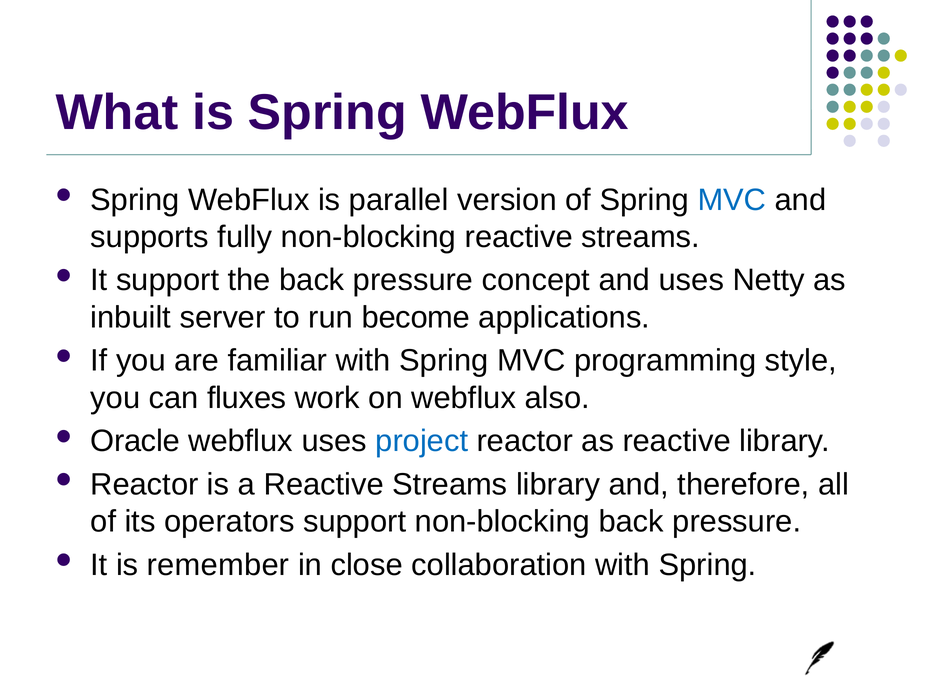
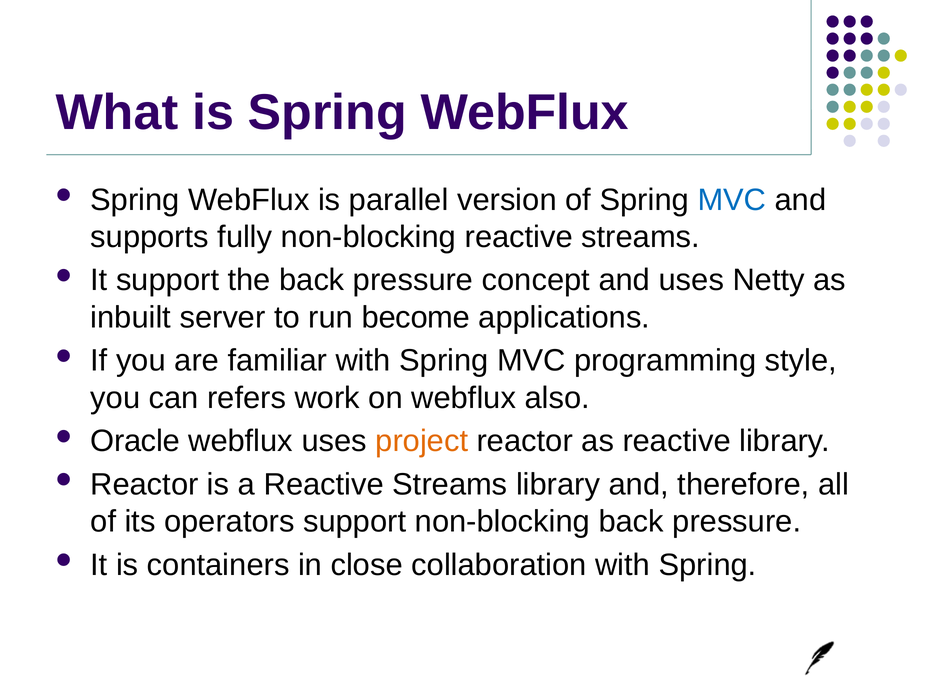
fluxes: fluxes -> refers
project colour: blue -> orange
remember: remember -> containers
